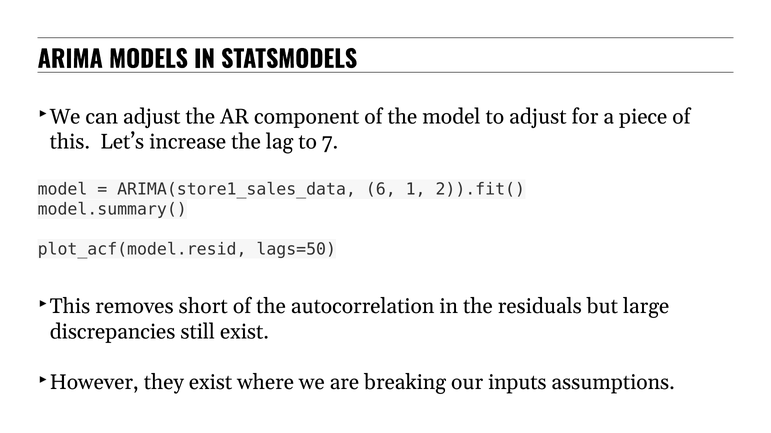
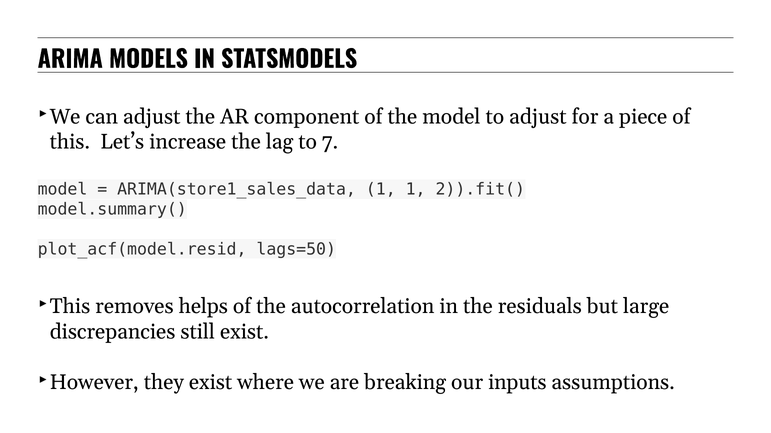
ARIMA(store1_sales_data 6: 6 -> 1
short: short -> helps
